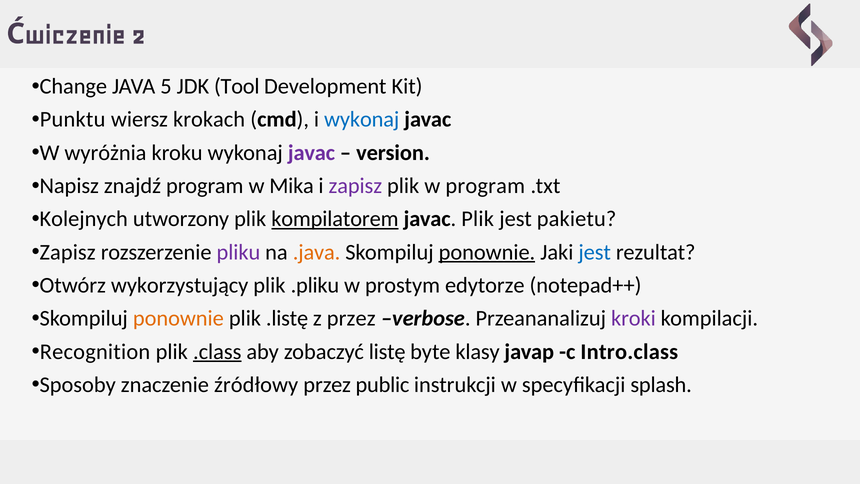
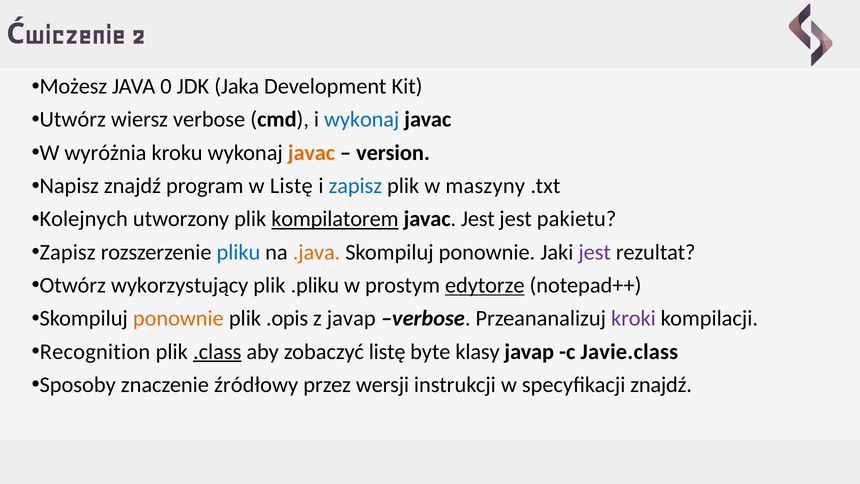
Change: Change -> Możesz
5: 5 -> 0
Tool: Tool -> Jaka
Punktu: Punktu -> Utwórz
wiersz krokach: krokach -> verbose
javac at (312, 153) colour: purple -> orange
w Mika: Mika -> Listę
zapisz at (355, 186) colour: purple -> blue
w program: program -> maszyny
javac Plik: Plik -> Jest
pliku colour: purple -> blue
ponownie at (487, 252) underline: present -> none
jest at (595, 252) colour: blue -> purple
edytorze underline: none -> present
.listę: .listę -> .opis
z przez: przez -> javap
Intro.class: Intro.class -> Javie.class
public: public -> wersji
specyfikacji splash: splash -> znajdź
